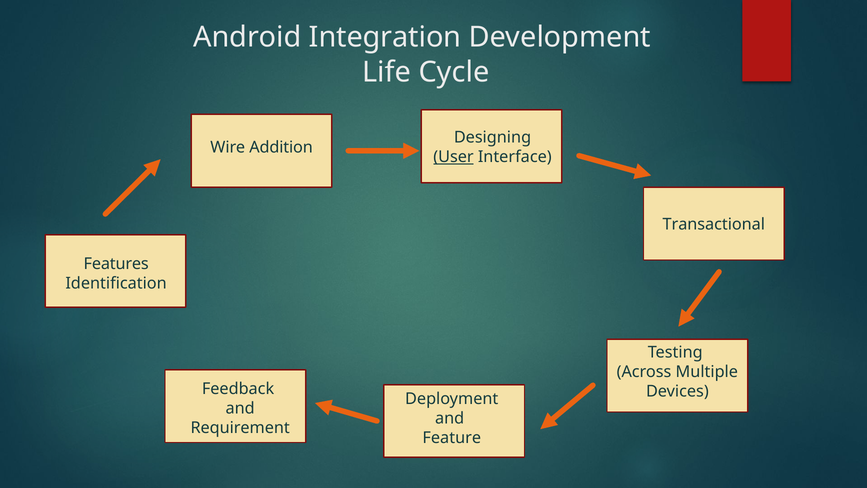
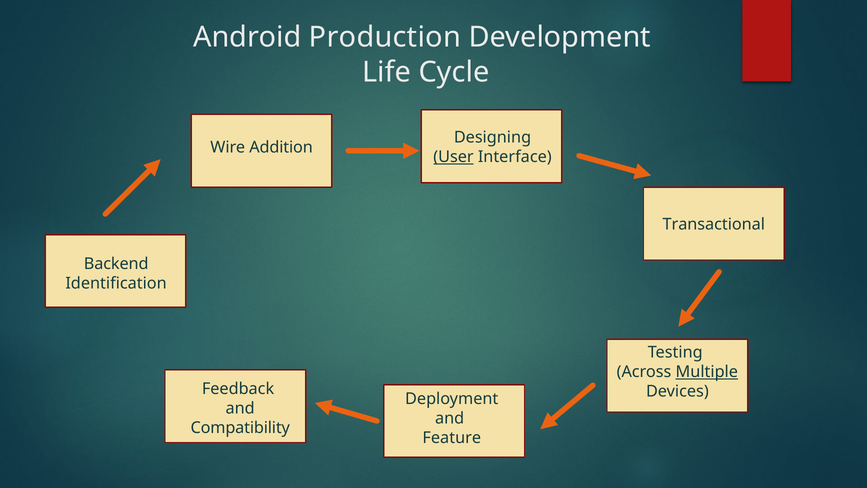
Integration: Integration -> Production
Features: Features -> Backend
Multiple underline: none -> present
Requirement: Requirement -> Compatibility
